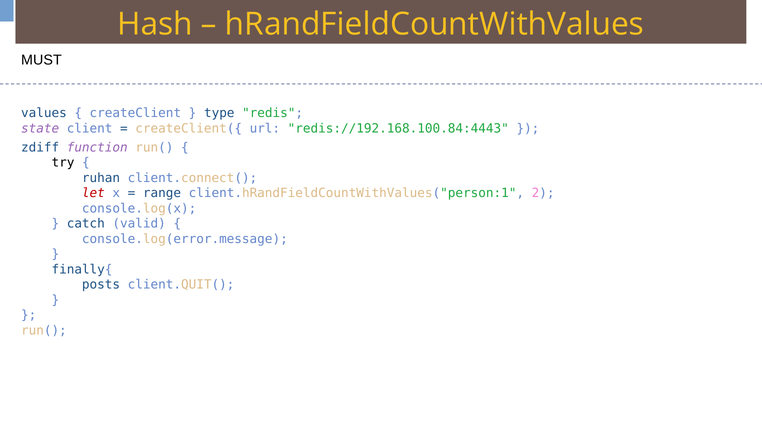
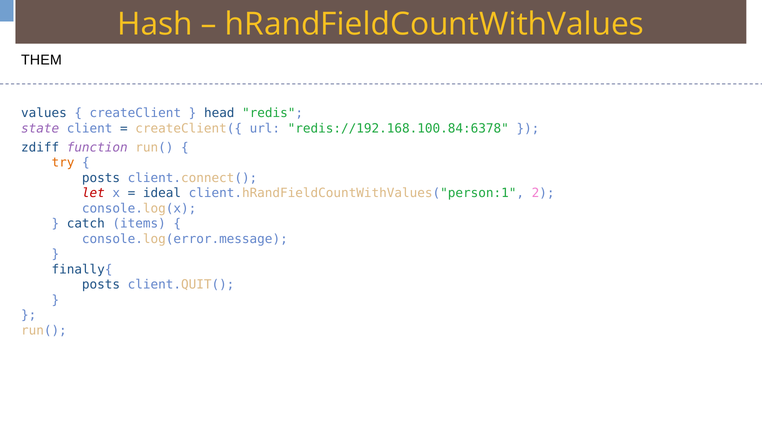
MUST: MUST -> THEM
type: type -> head
redis://192.168.100.84:4443: redis://192.168.100.84:4443 -> redis://192.168.100.84:6378
try colour: black -> orange
ruhan at (101, 178): ruhan -> posts
range: range -> ideal
valid: valid -> items
